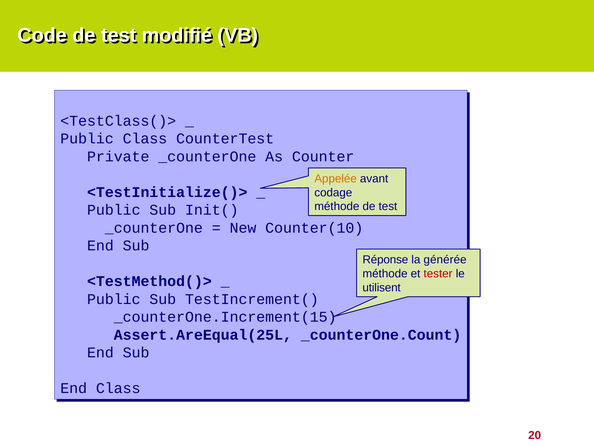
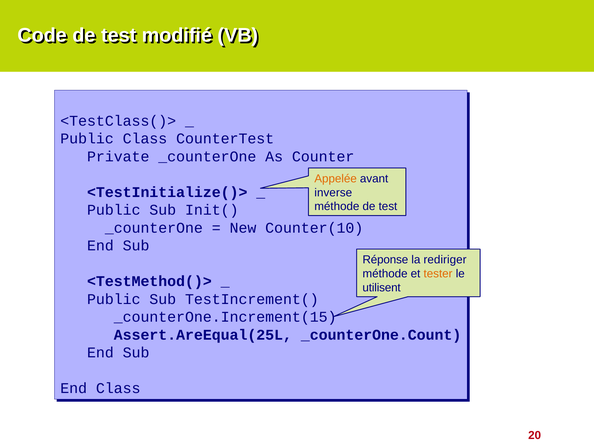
codage: codage -> inverse
générée: générée -> rediriger
tester colour: red -> orange
